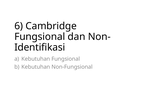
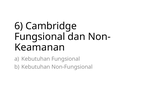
Identifikasi: Identifikasi -> Keamanan
